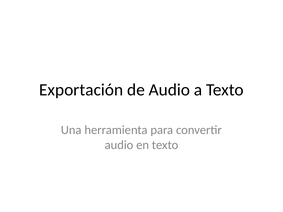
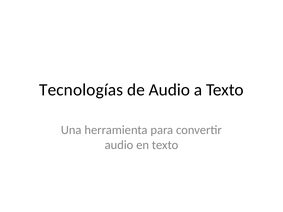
Exportación: Exportación -> Tecnologías
